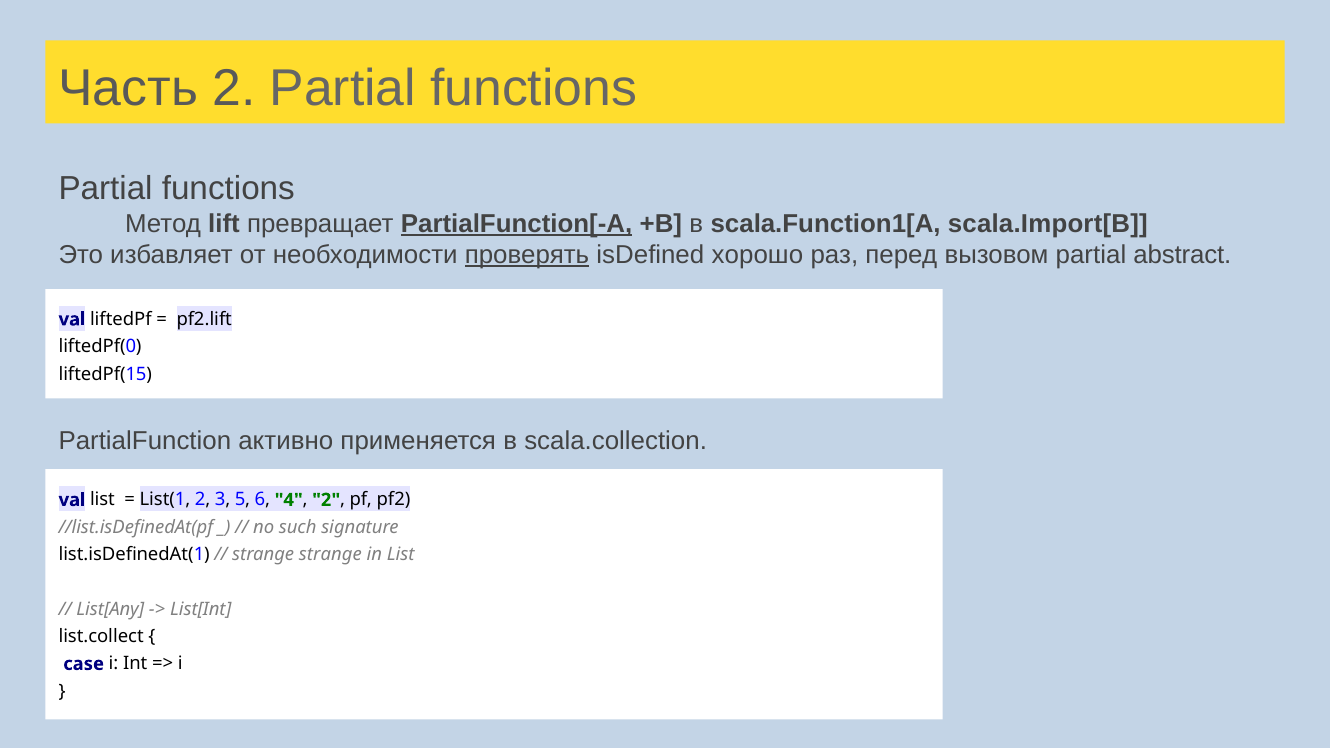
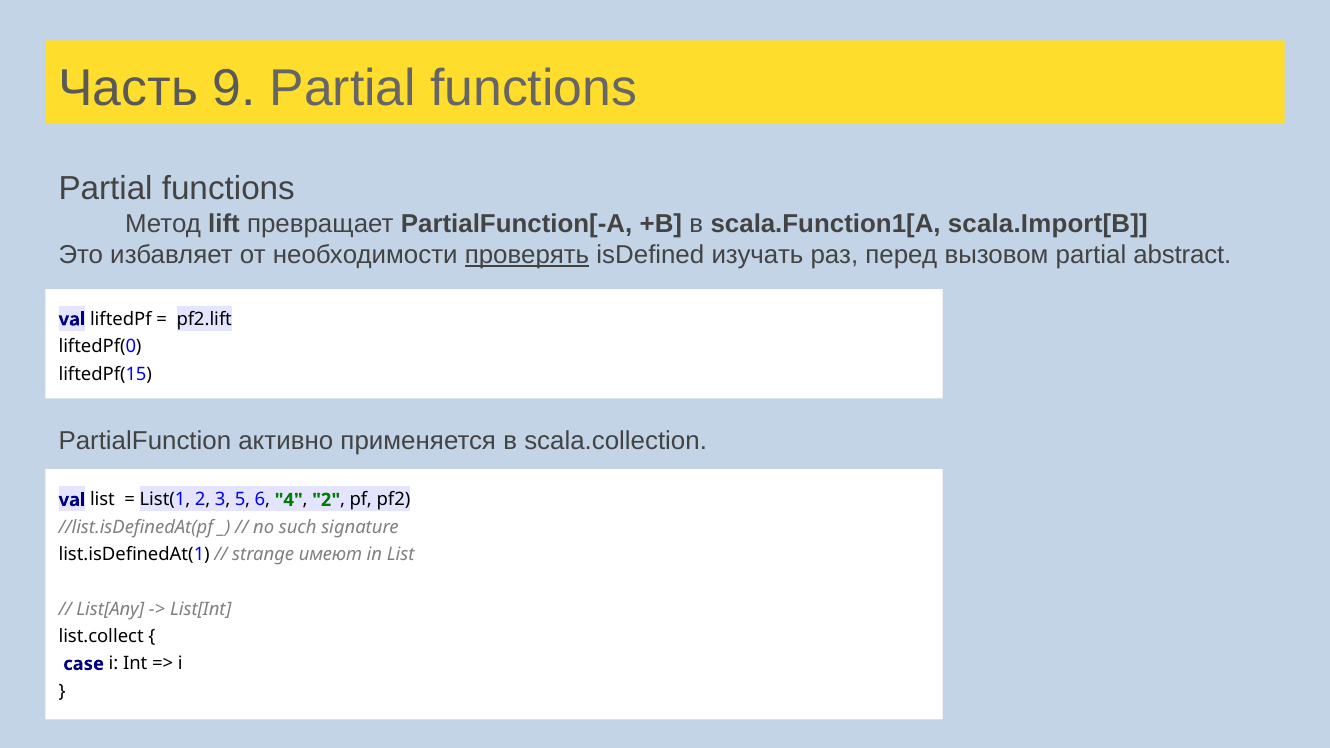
Часть 2: 2 -> 9
PartialFunction[-A underline: present -> none
хорошо: хорошо -> изучать
strange strange: strange -> имеют
